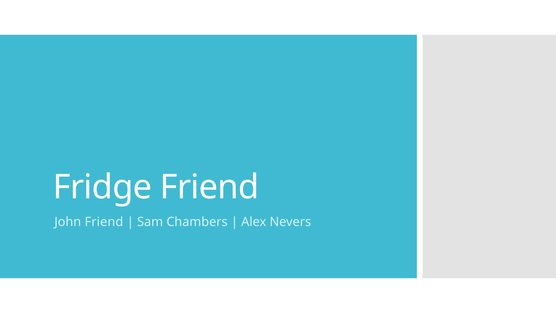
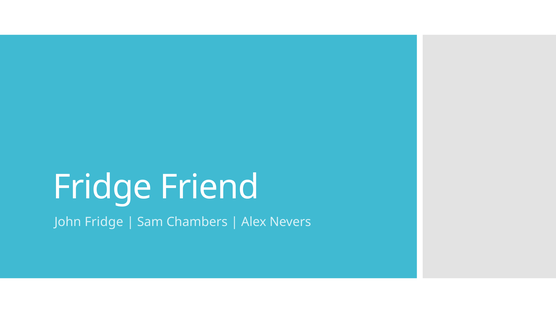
John Friend: Friend -> Fridge
